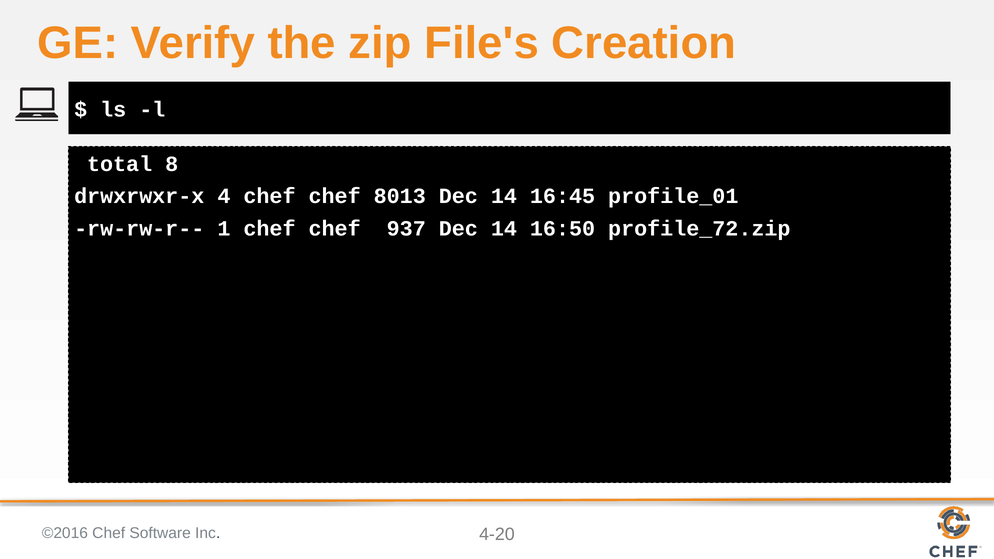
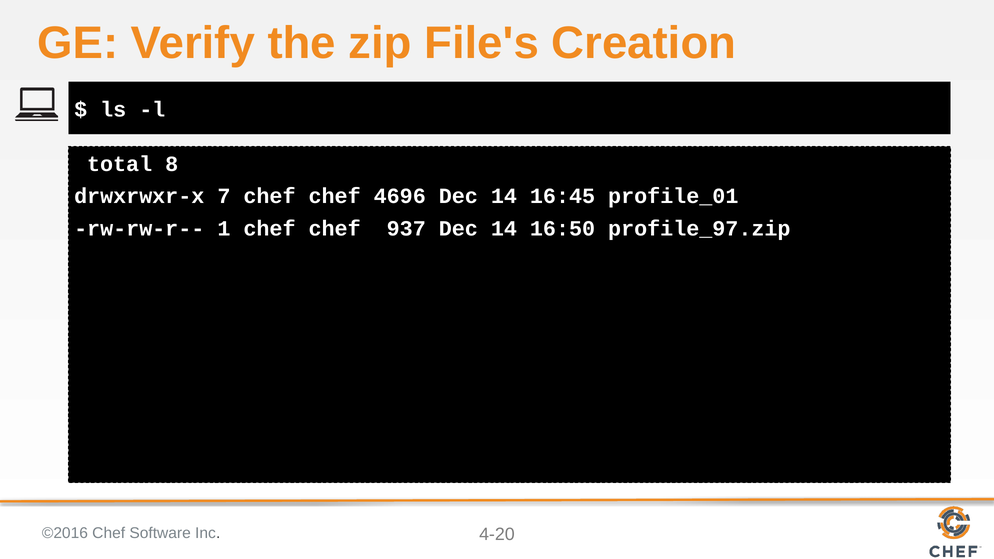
4: 4 -> 7
8013: 8013 -> 4696
profile_72.zip: profile_72.zip -> profile_97.zip
